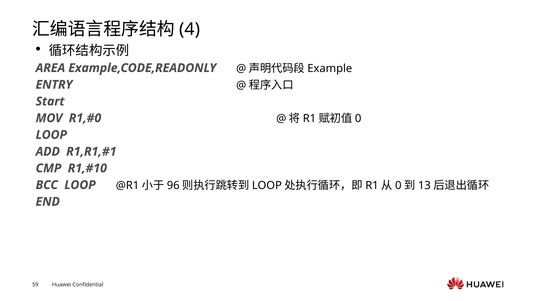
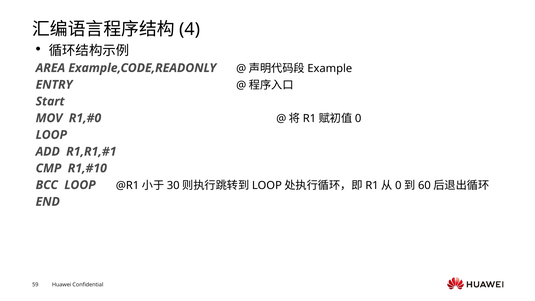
96: 96 -> 30
13: 13 -> 60
